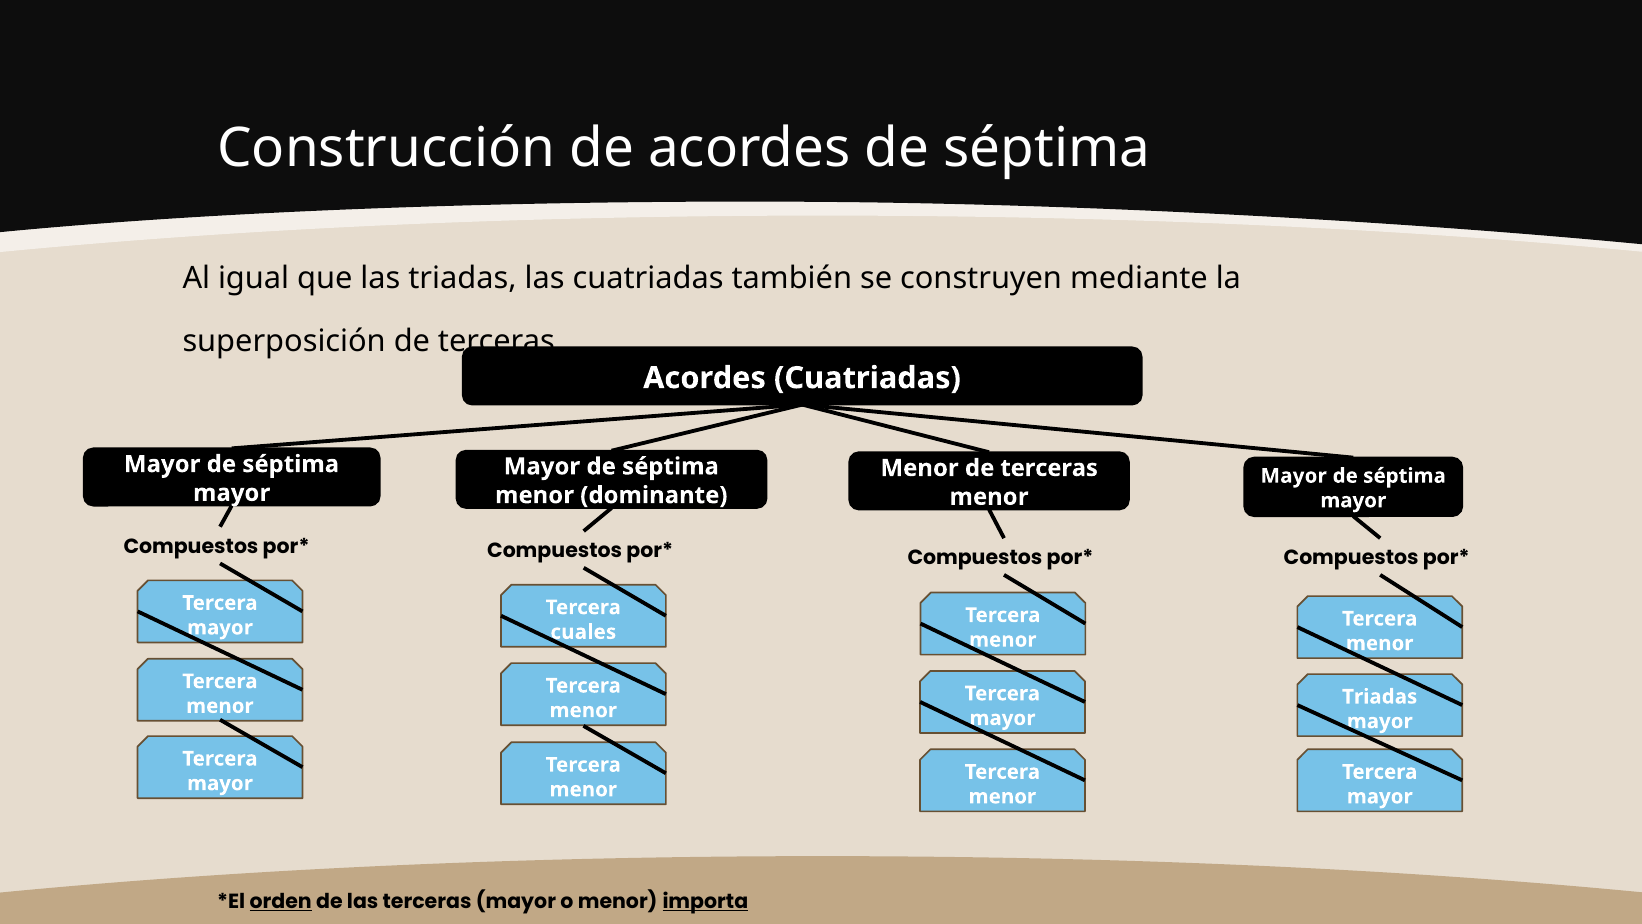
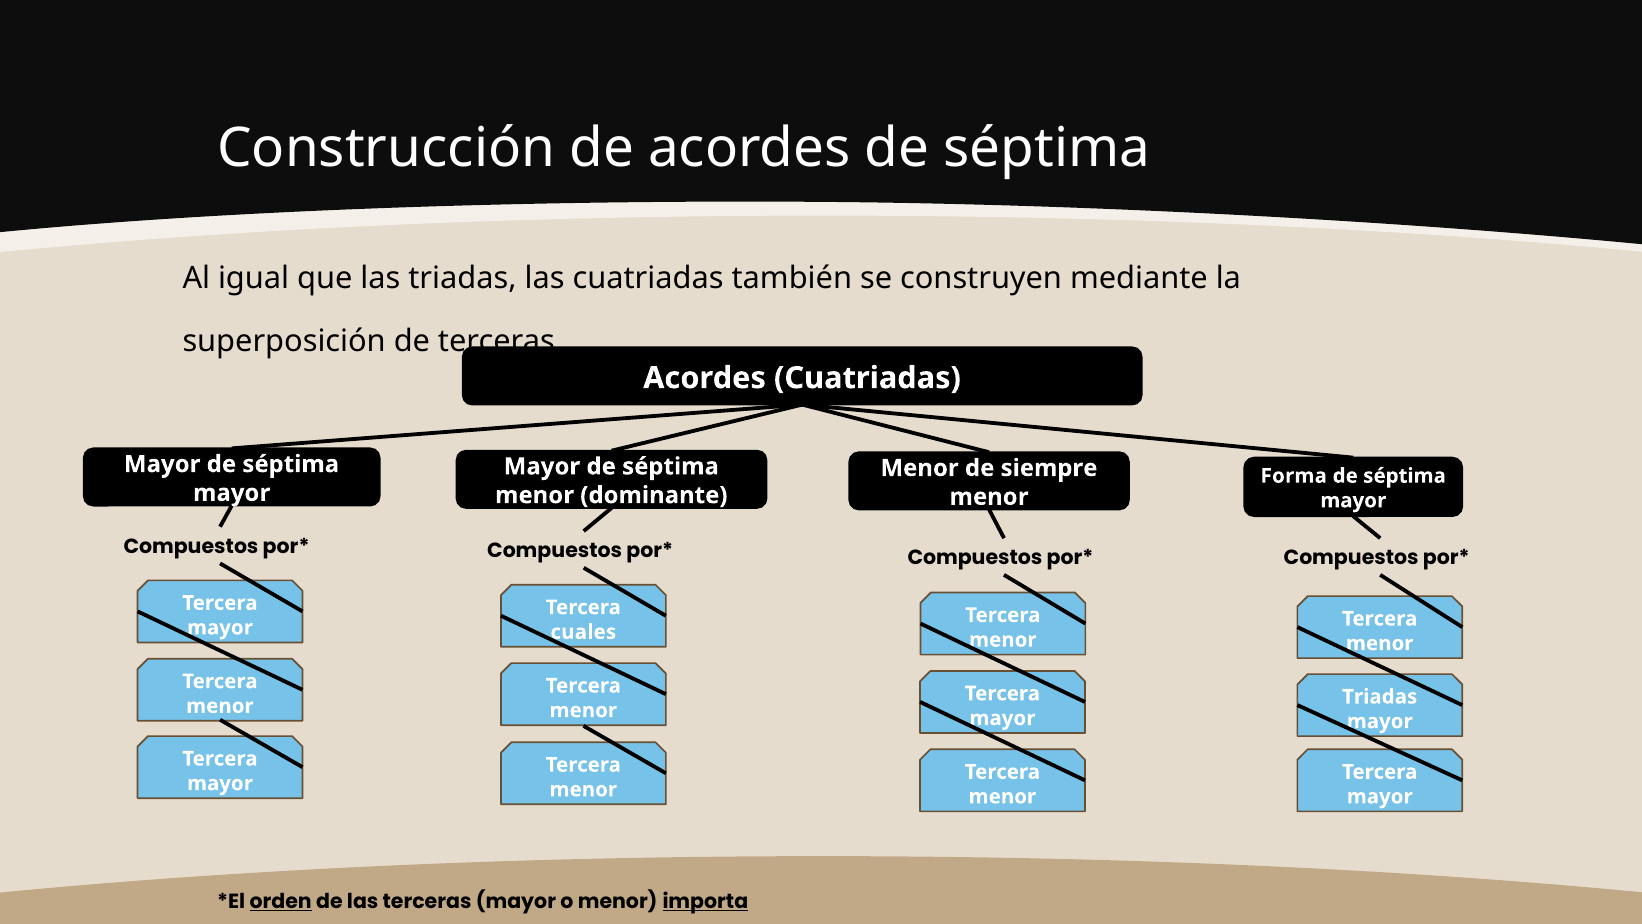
Menor de terceras: terceras -> siempre
Mayor at (1294, 476): Mayor -> Forma
